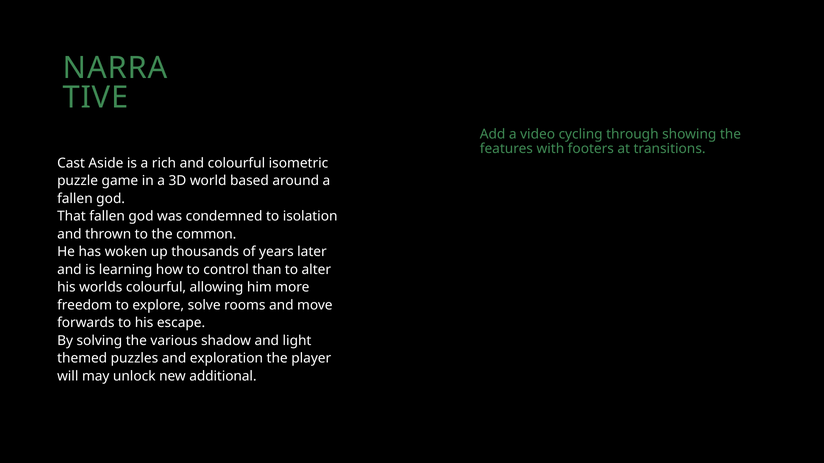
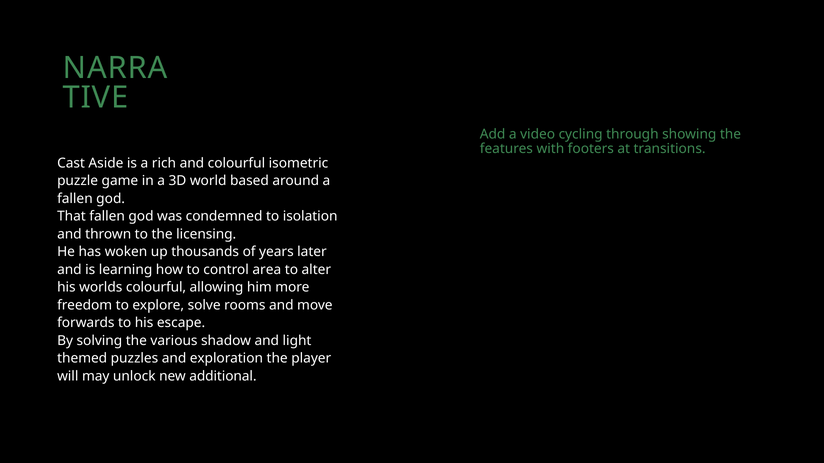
common: common -> licensing
than: than -> area
